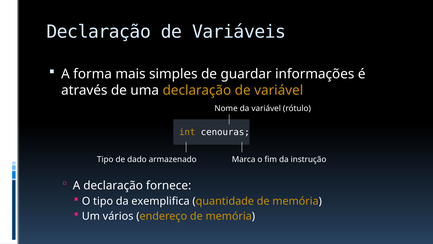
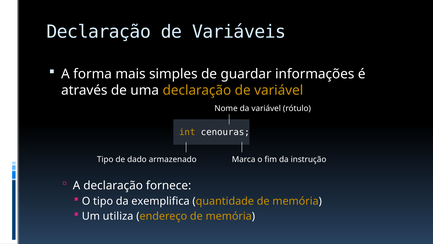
vários: vários -> utiliza
